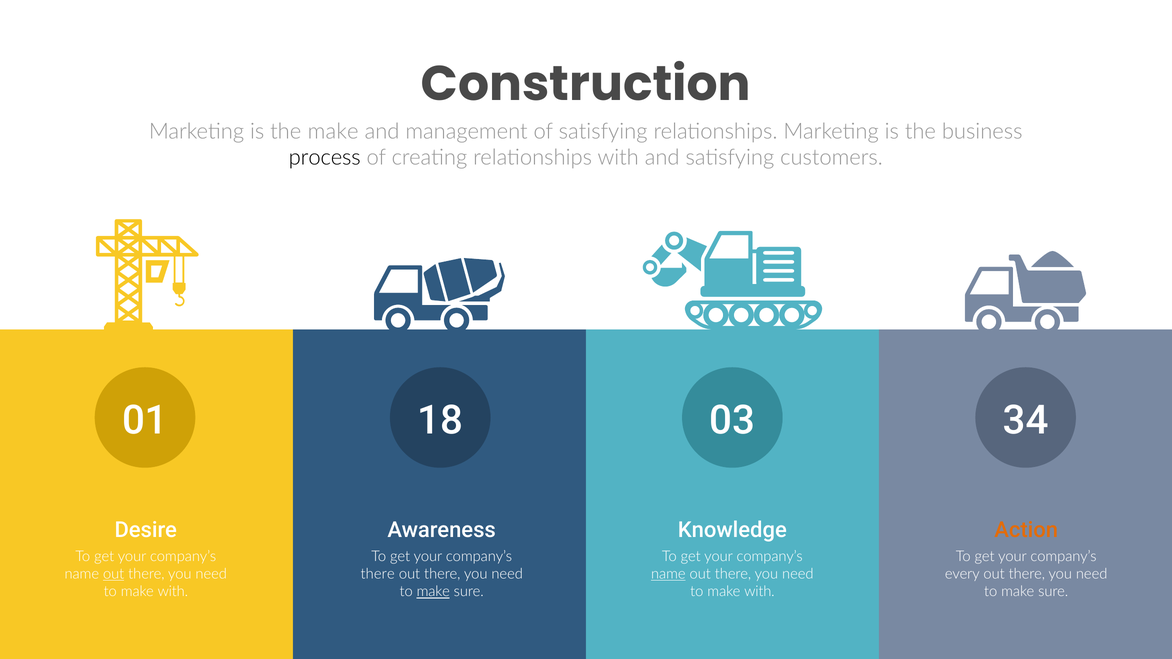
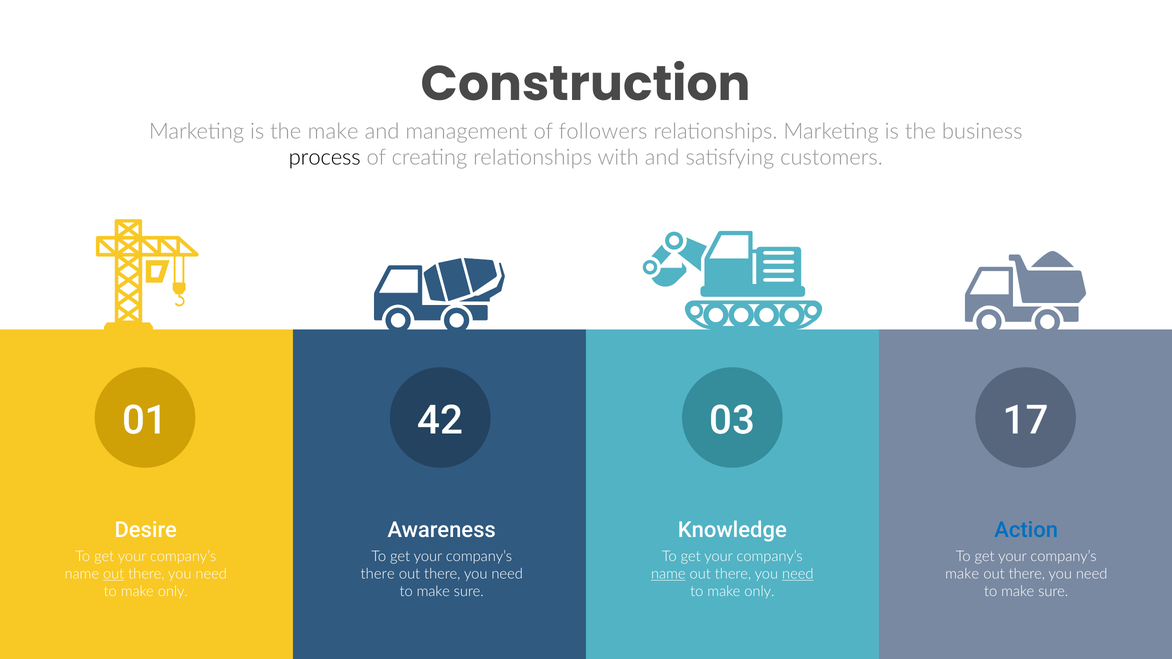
of satisfying: satisfying -> followers
18: 18 -> 42
34: 34 -> 17
Action colour: orange -> blue
need at (798, 574) underline: none -> present
every at (962, 574): every -> make
with at (173, 592): with -> only
make at (433, 592) underline: present -> none
with at (759, 592): with -> only
